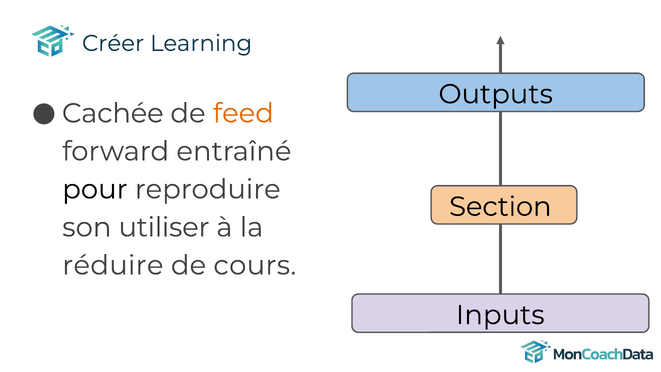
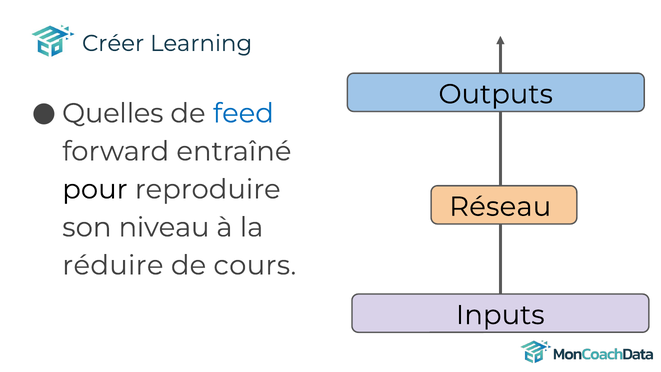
Cachée: Cachée -> Quelles
feed colour: orange -> blue
Section: Section -> Réseau
utiliser: utiliser -> niveau
